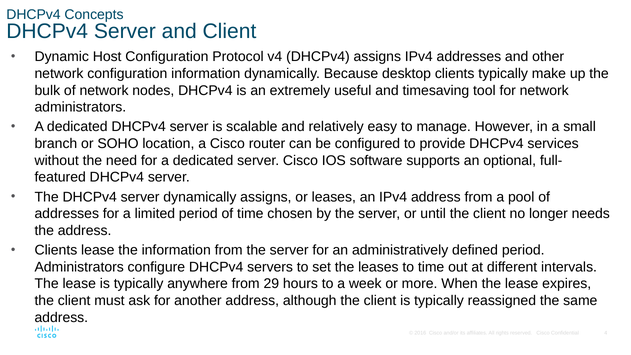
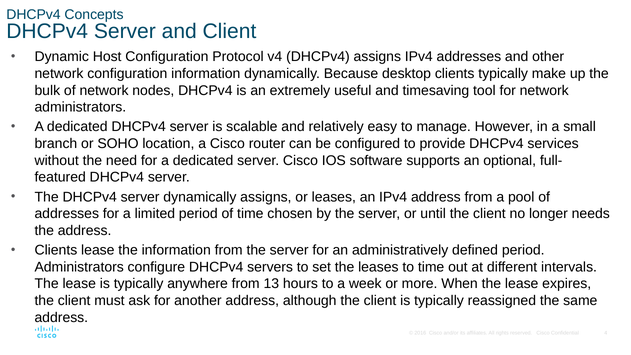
29: 29 -> 13
